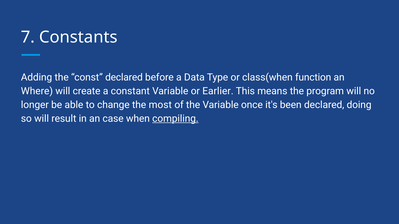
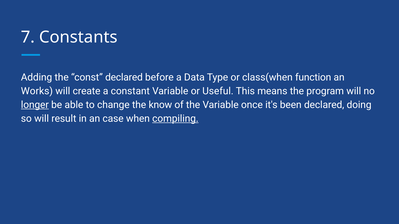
Where: Where -> Works
Earlier: Earlier -> Useful
longer underline: none -> present
most: most -> know
